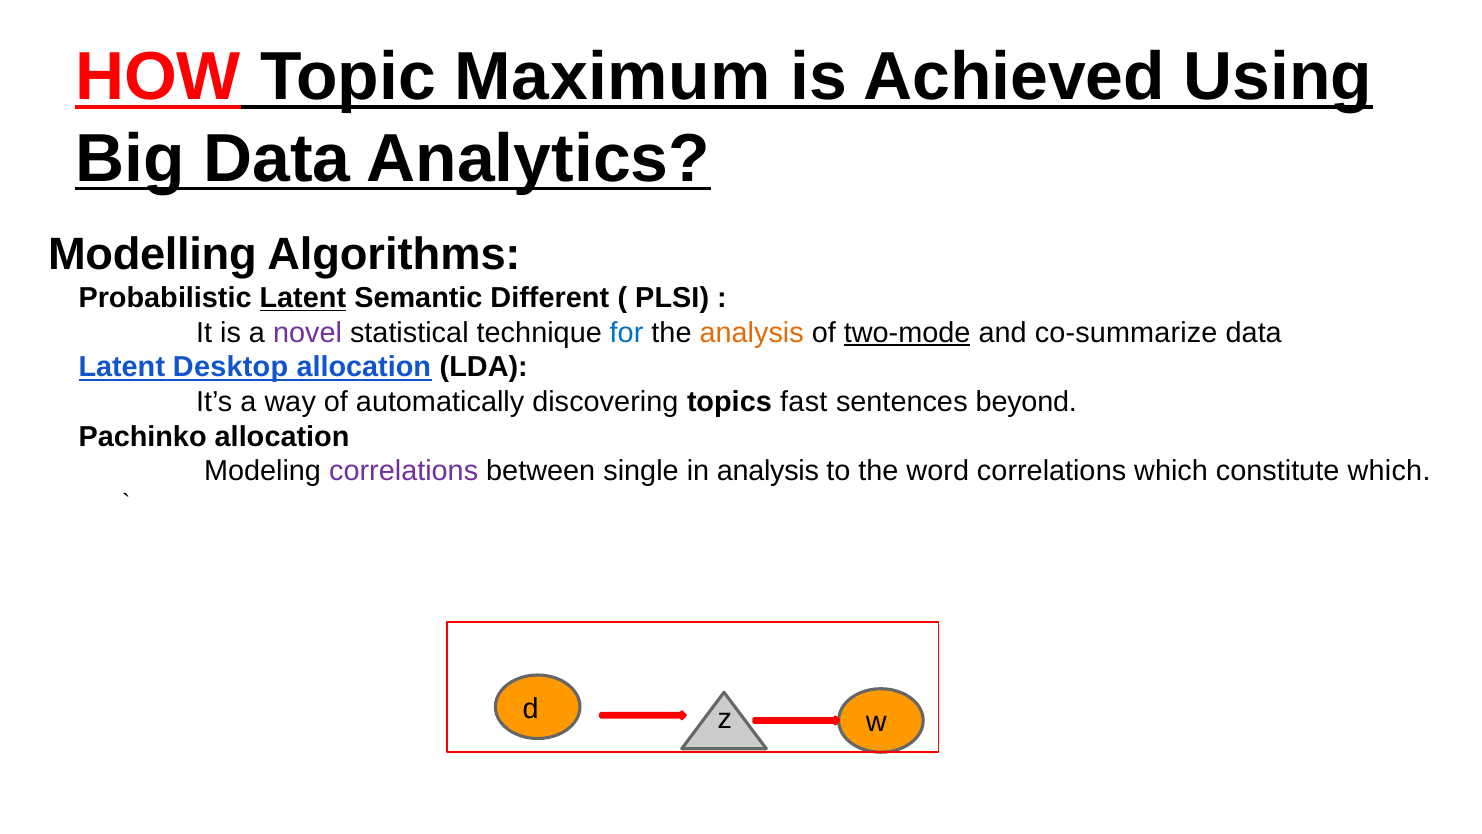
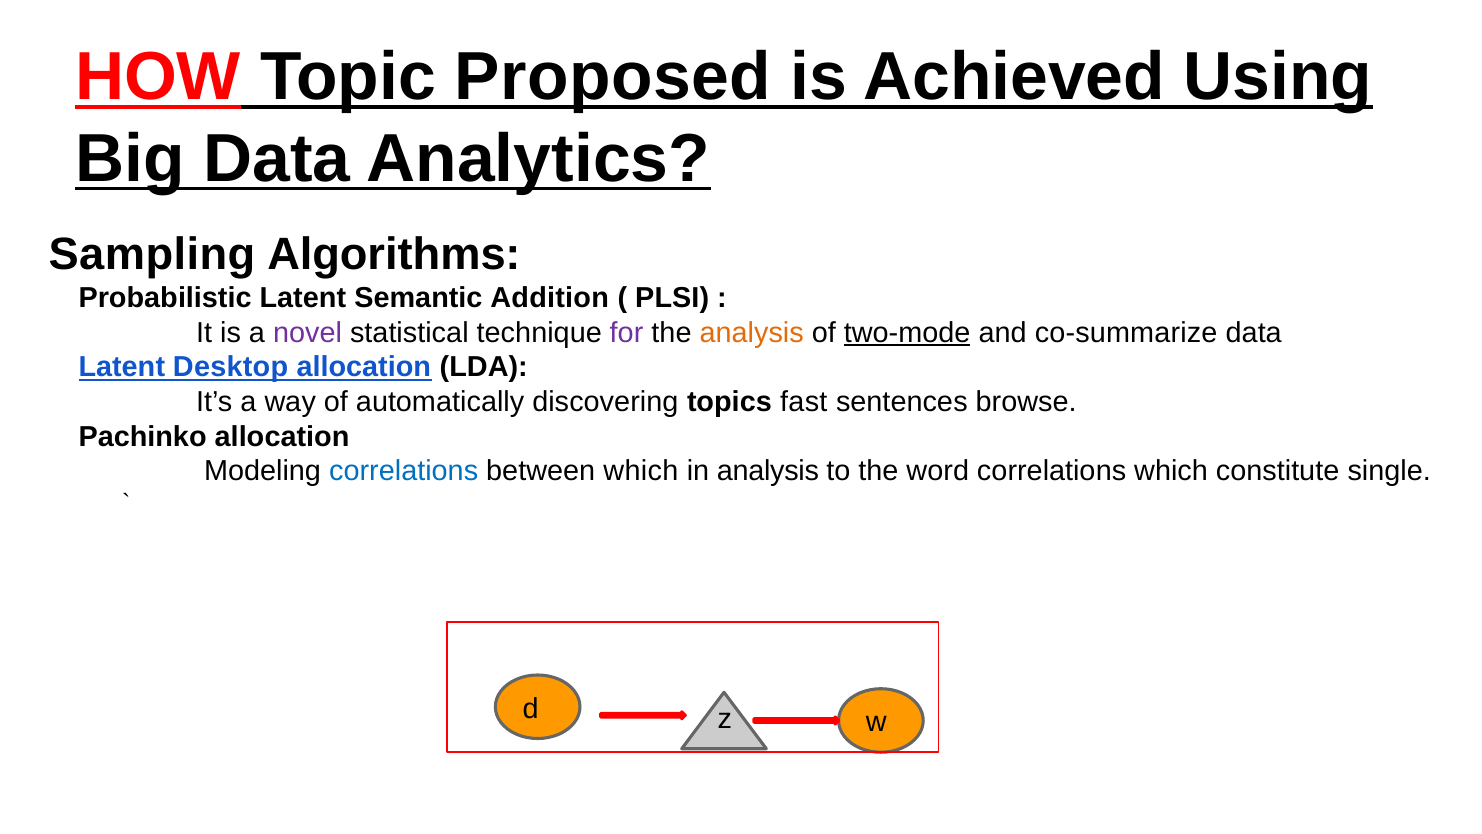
Maximum: Maximum -> Proposed
Modelling: Modelling -> Sampling
Latent at (303, 298) underline: present -> none
Different: Different -> Addition
for colour: blue -> purple
beyond: beyond -> browse
correlations at (404, 471) colour: purple -> blue
between single: single -> which
constitute which: which -> single
